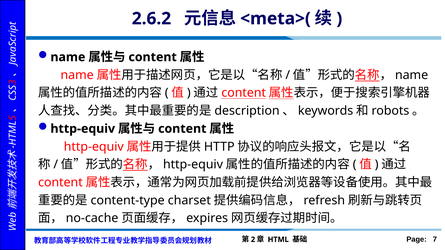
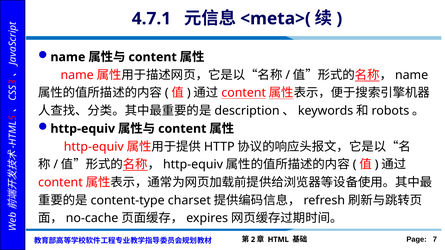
2.6.2: 2.6.2 -> 4.7.1
